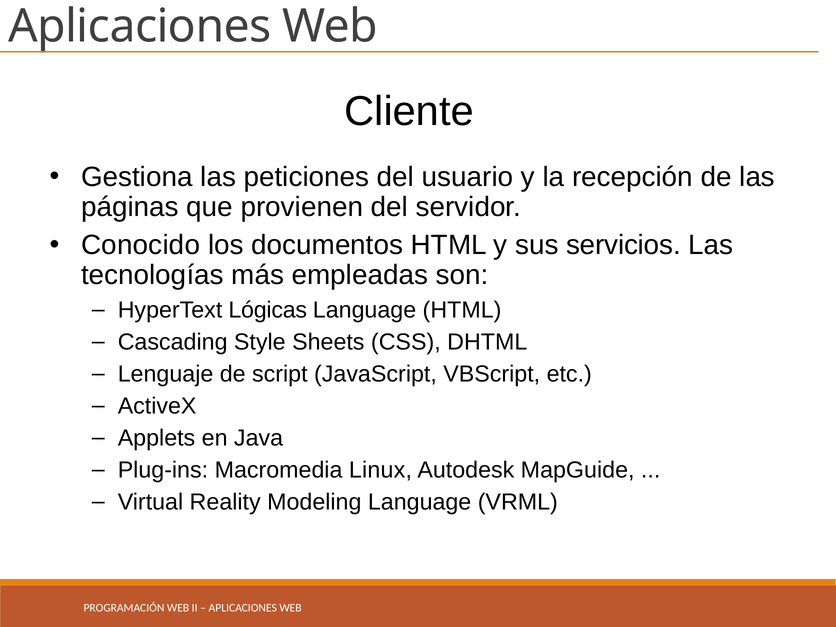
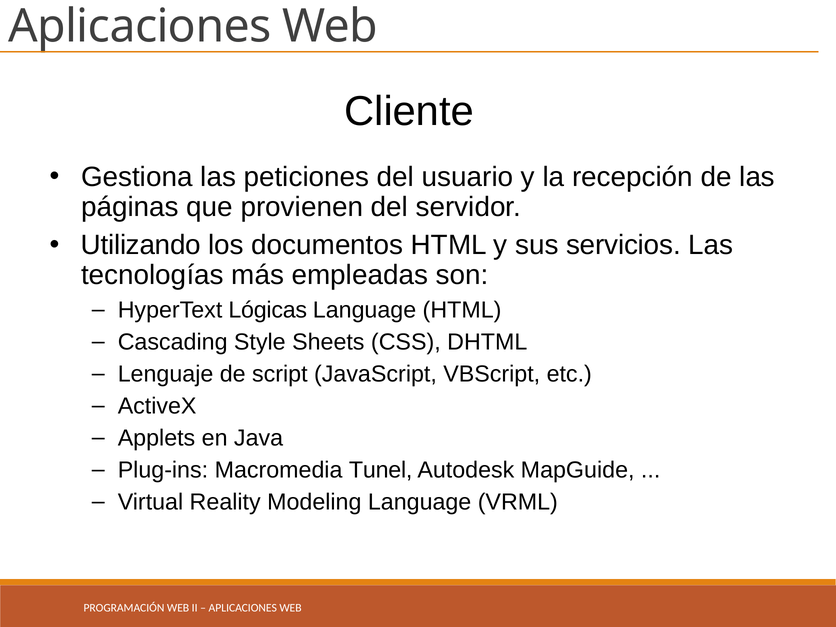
Conocido: Conocido -> Utilizando
Linux: Linux -> Tunel
